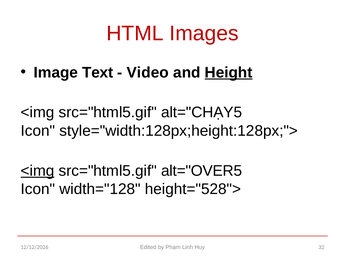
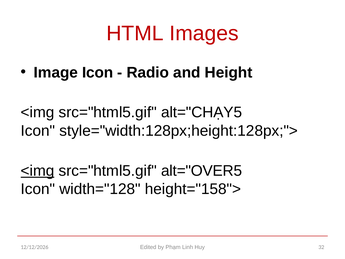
Image Text: Text -> Icon
Video: Video -> Radio
Height underline: present -> none
height="528">: height="528"> -> height="158">
